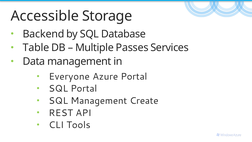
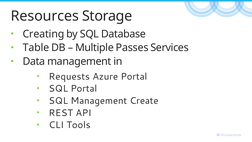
Accessible: Accessible -> Resources
Backend: Backend -> Creating
Everyone: Everyone -> Requests
